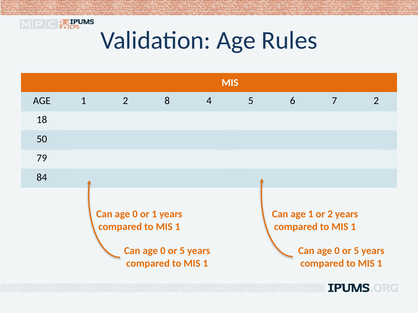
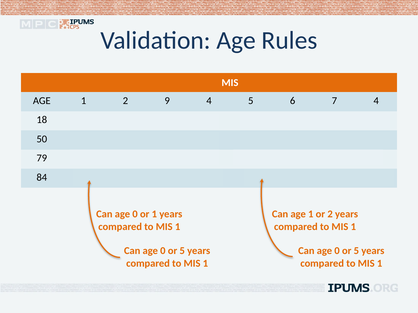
8: 8 -> 9
7 2: 2 -> 4
